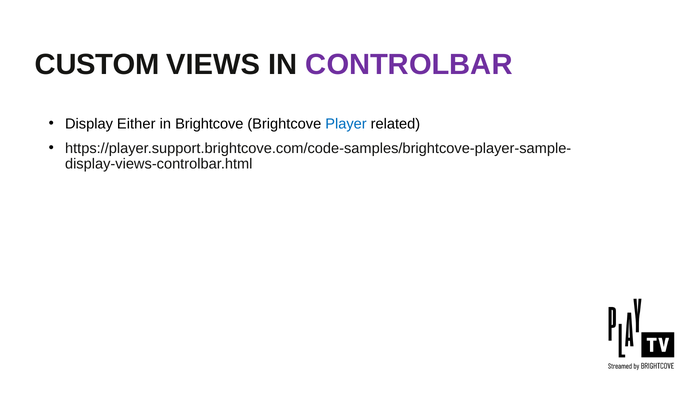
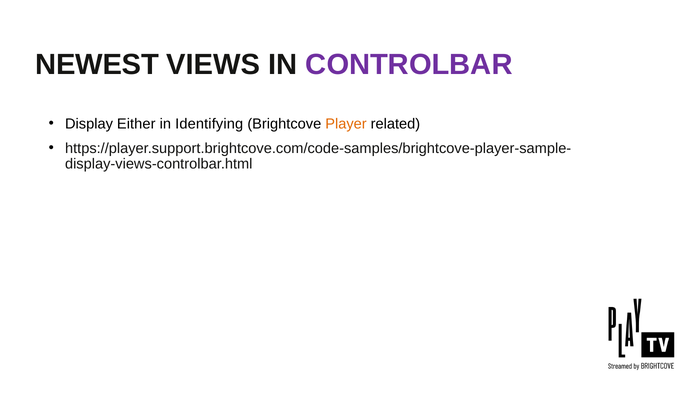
CUSTOM: CUSTOM -> NEWEST
in Brightcove: Brightcove -> Identifying
Player colour: blue -> orange
